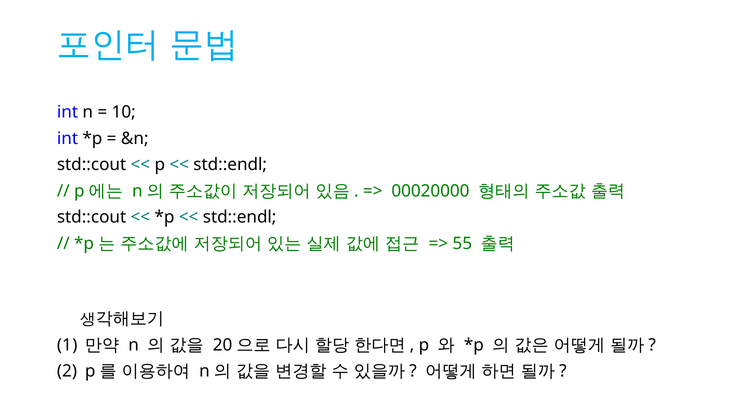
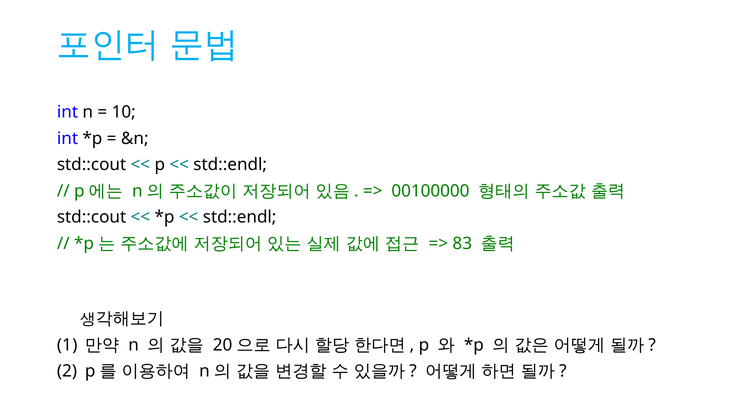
00020000: 00020000 -> 00100000
55: 55 -> 83
